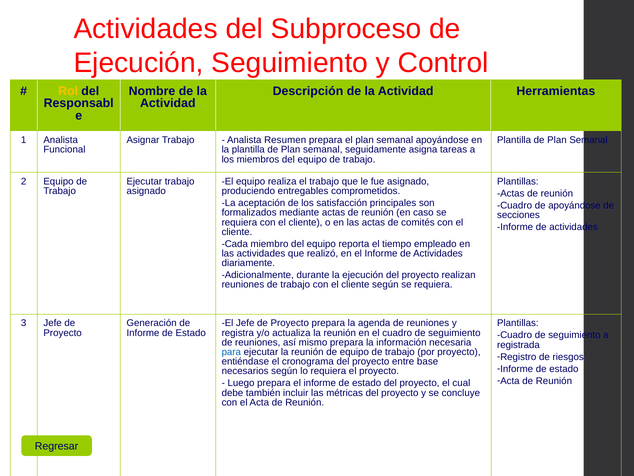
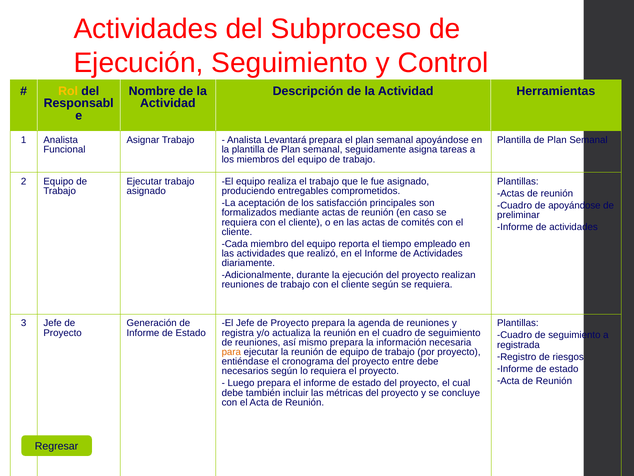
Resumen: Resumen -> Levantará
secciones: secciones -> preliminar
para colour: blue -> orange
entre base: base -> debe
